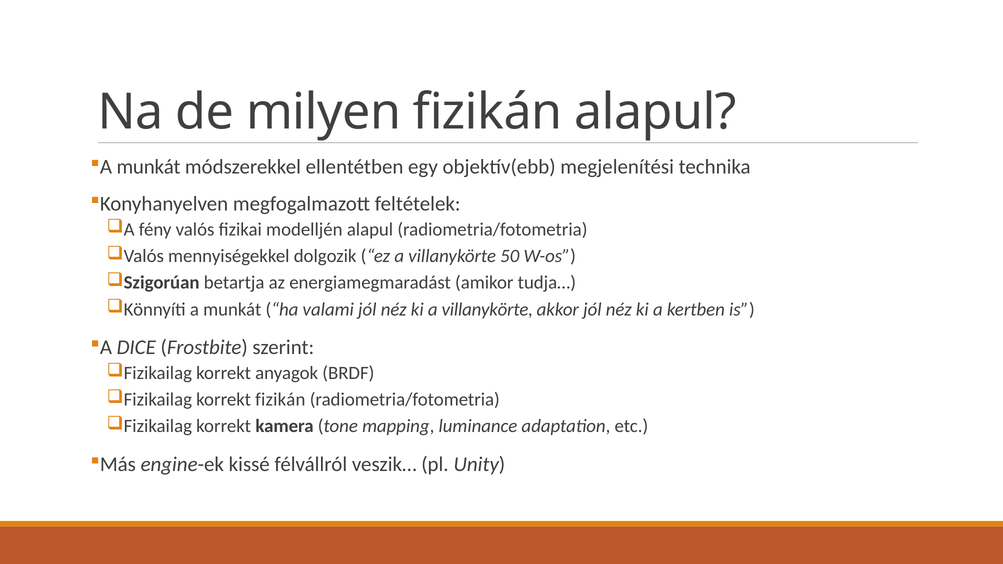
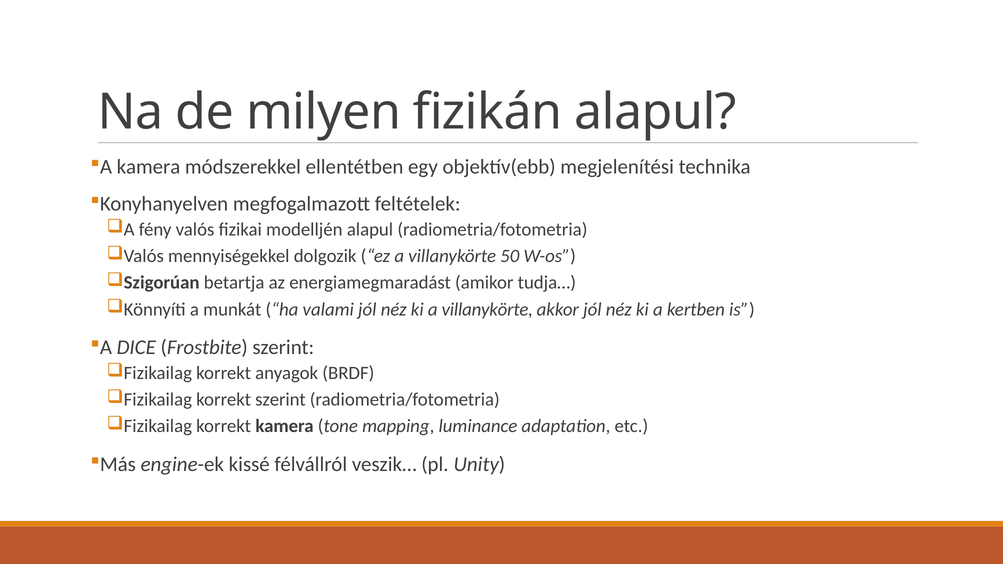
munkát at (149, 167): munkát -> kamera
korrekt fizikán: fizikán -> szerint
